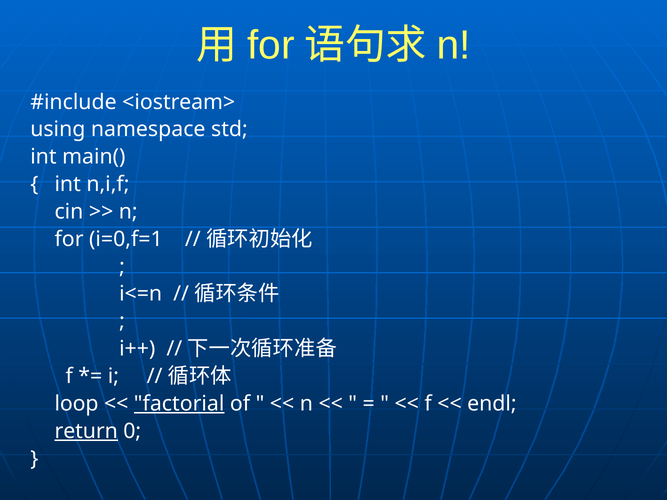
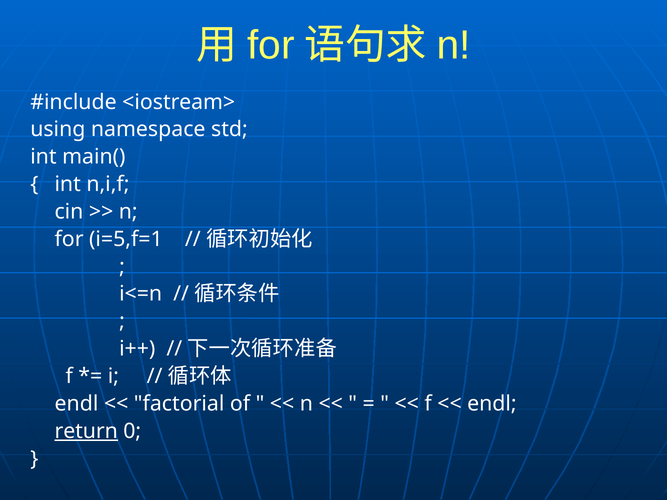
i=0,f=1: i=0,f=1 -> i=5,f=1
loop at (77, 404): loop -> endl
factorial underline: present -> none
